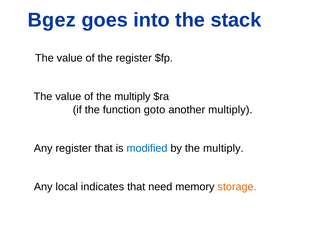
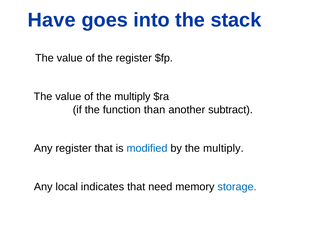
Bgez: Bgez -> Have
goto: goto -> than
another multiply: multiply -> subtract
storage colour: orange -> blue
